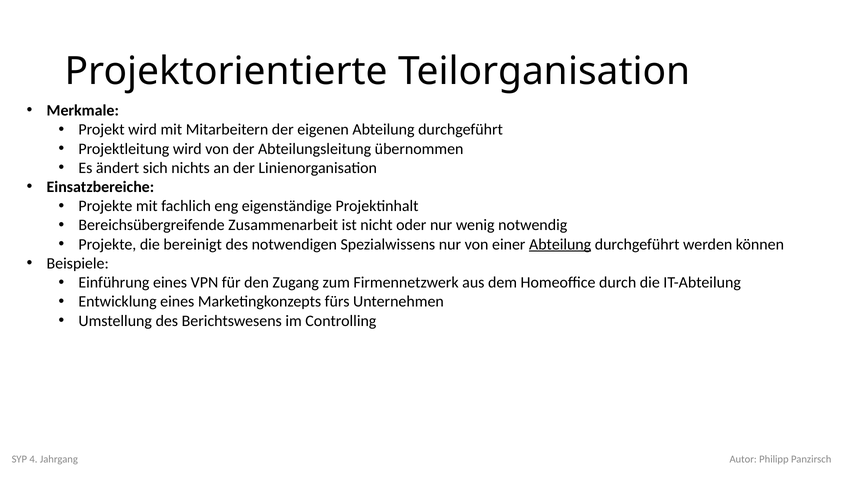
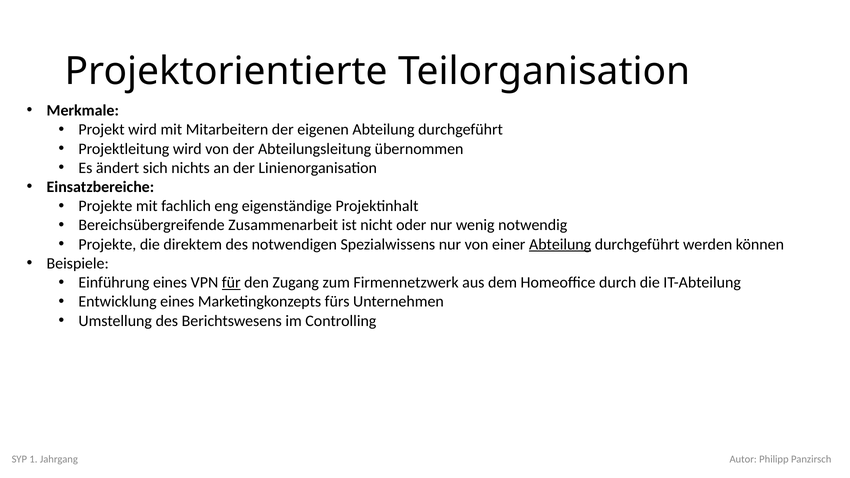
bereinigt: bereinigt -> direktem
für underline: none -> present
4: 4 -> 1
